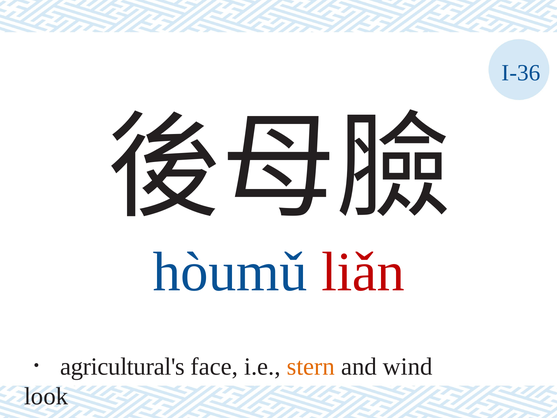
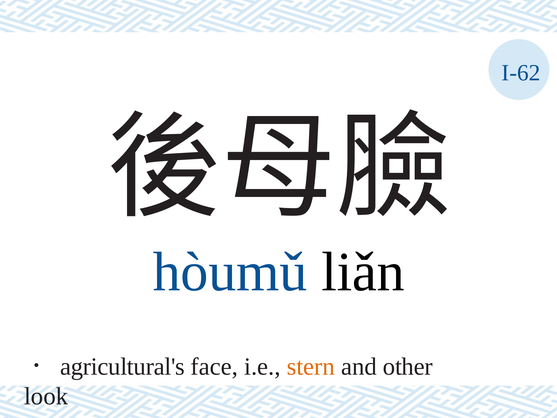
I-36: I-36 -> I-62
liǎn colour: red -> black
wind: wind -> other
